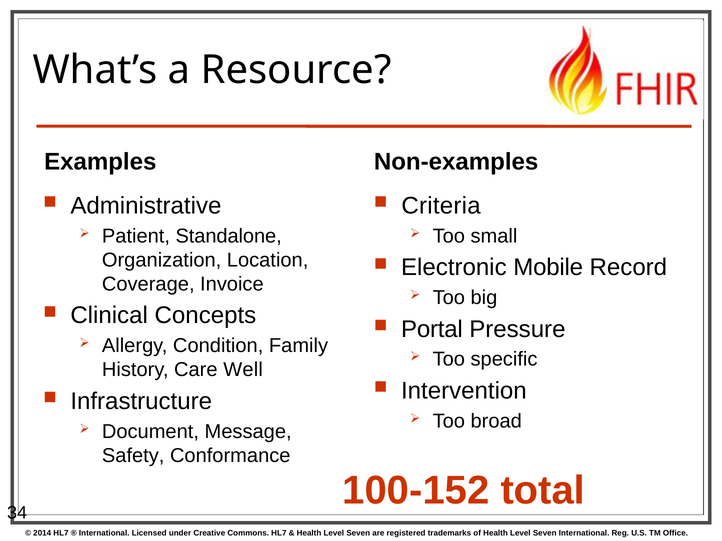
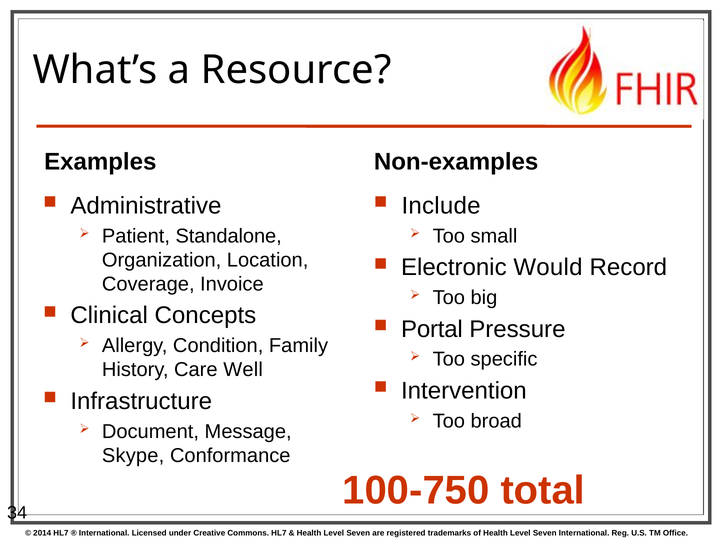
Criteria: Criteria -> Include
Mobile: Mobile -> Would
Safety: Safety -> Skype
100-152: 100-152 -> 100-750
